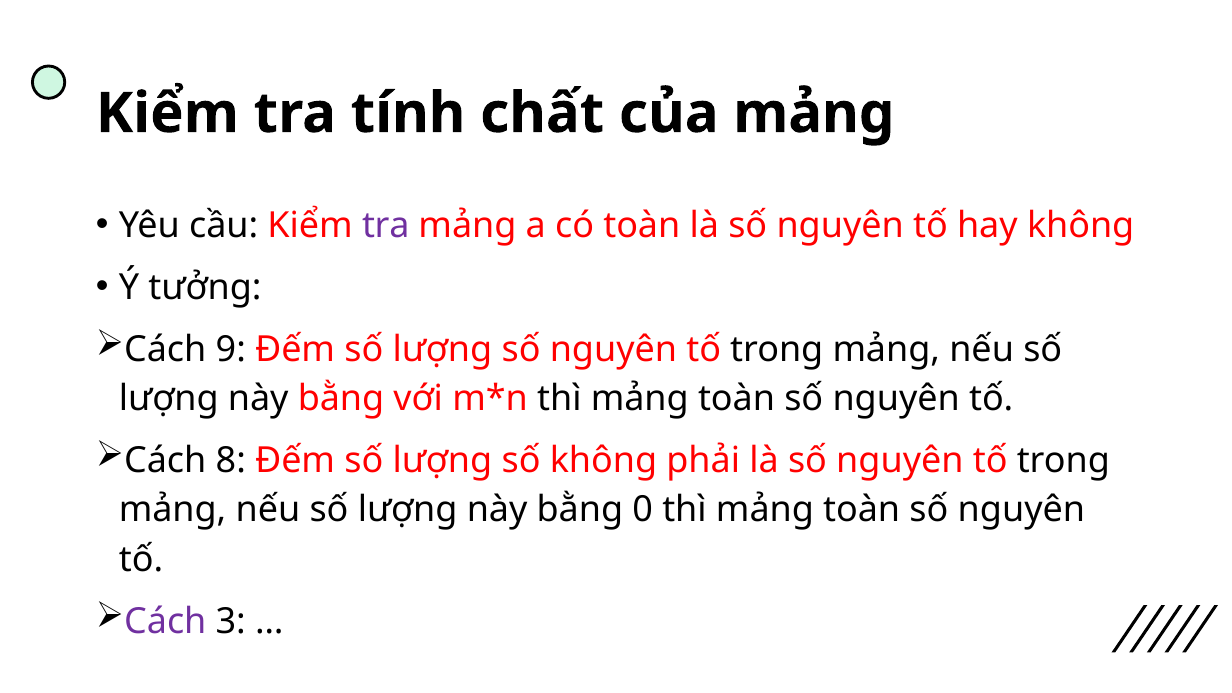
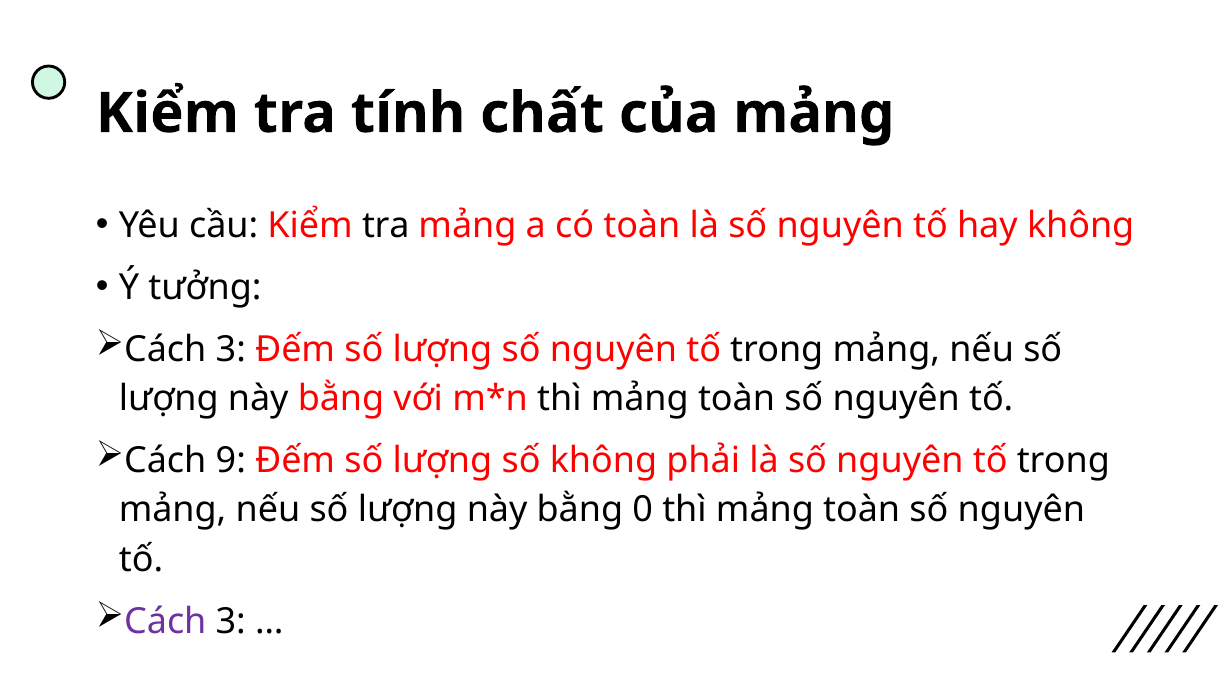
tra at (386, 226) colour: purple -> black
9 at (231, 350): 9 -> 3
8: 8 -> 9
